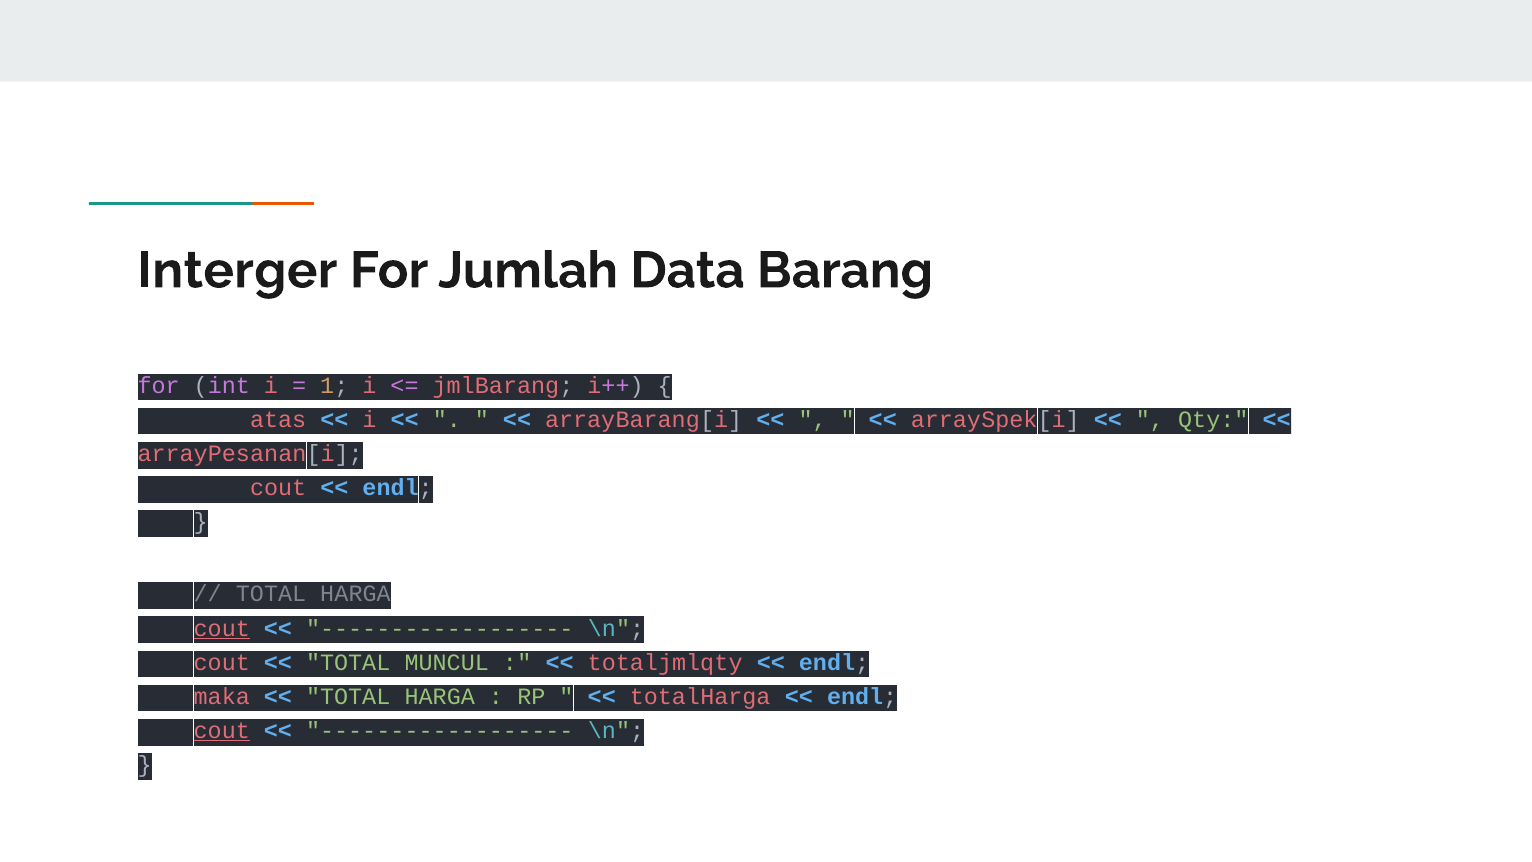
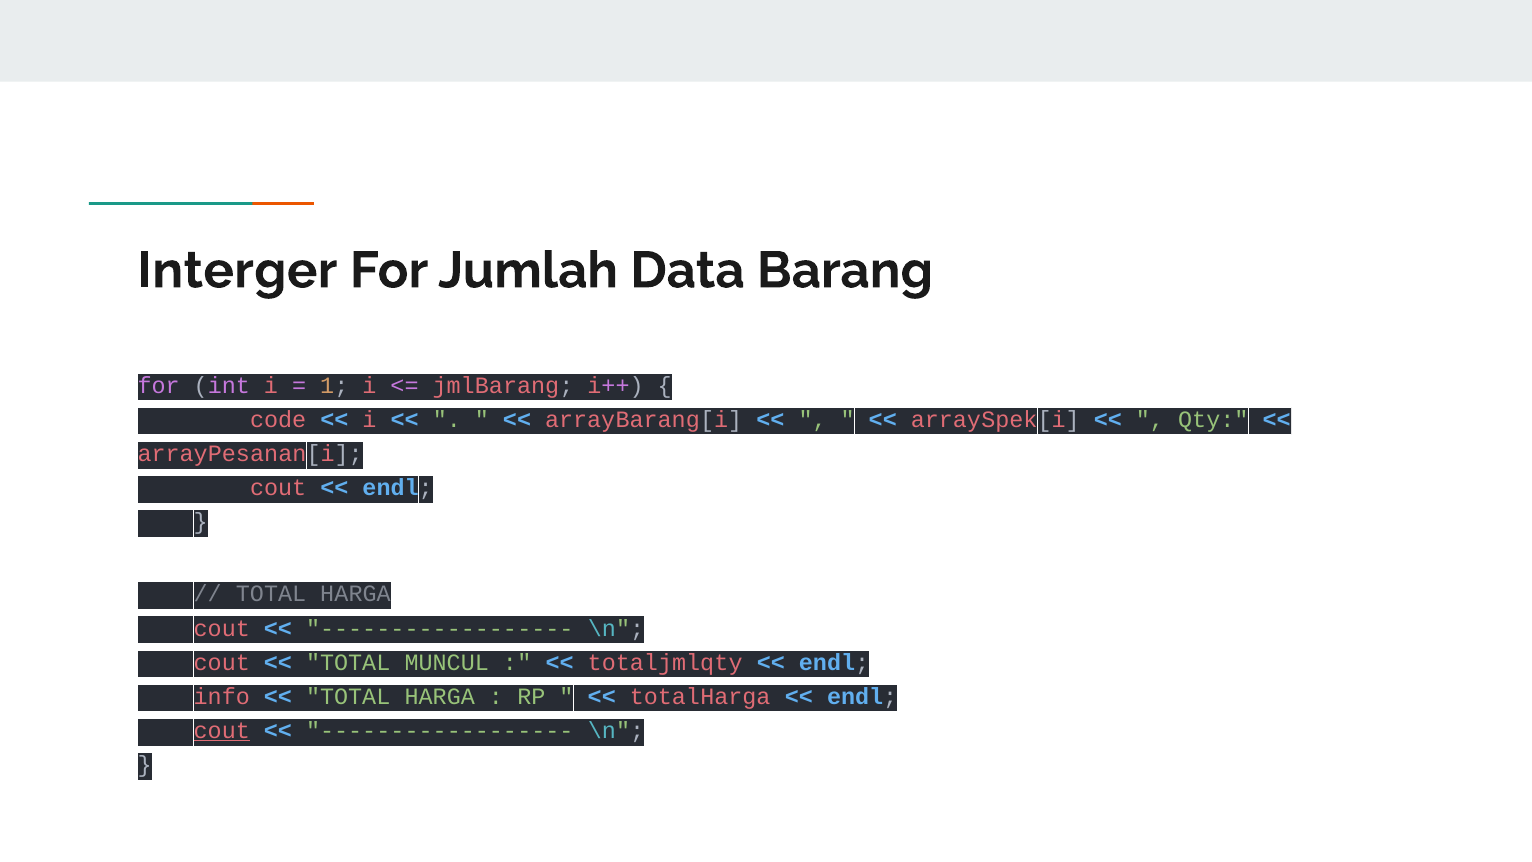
atas: atas -> code
cout at (222, 628) underline: present -> none
maka: maka -> info
